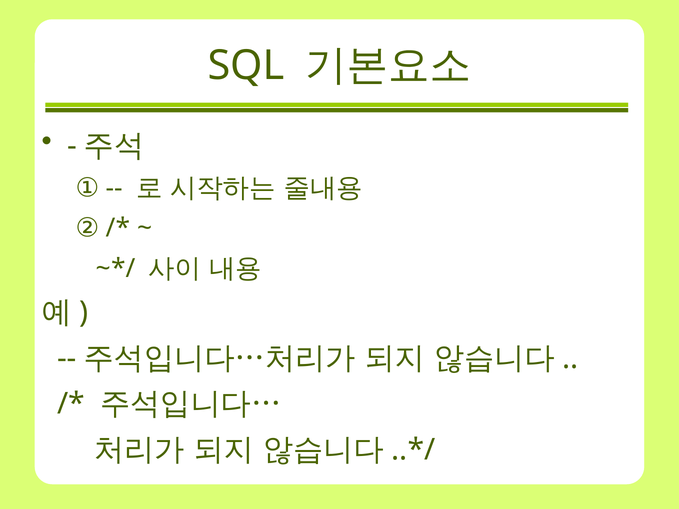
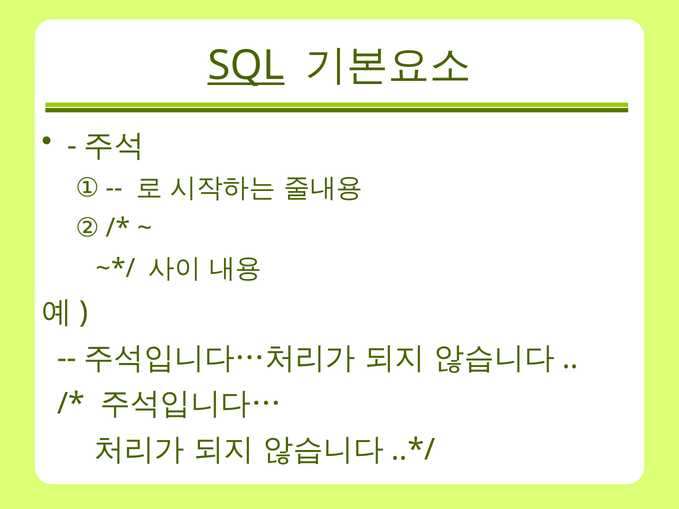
SQL underline: none -> present
